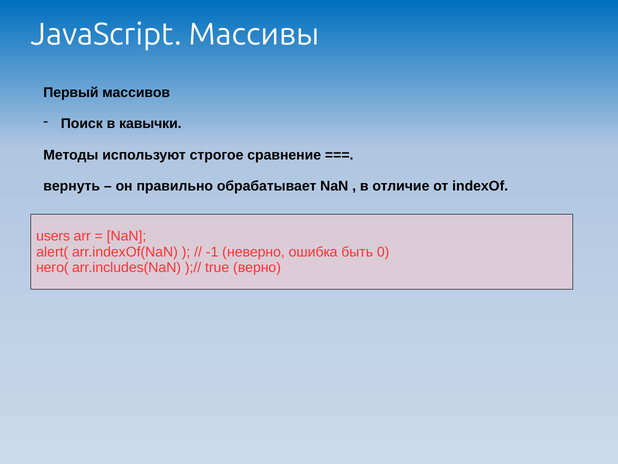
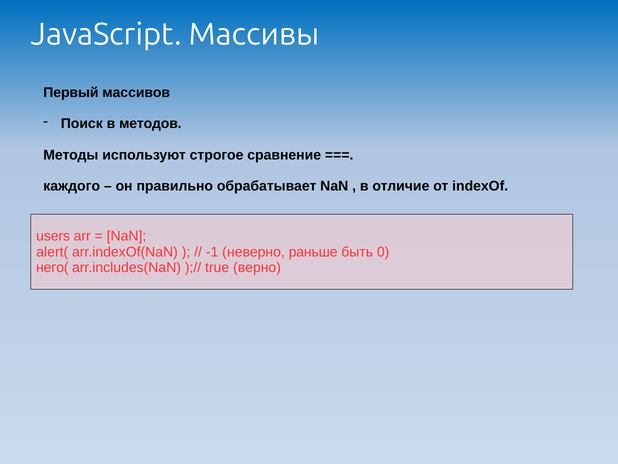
кавычки: кавычки -> методов
вернуть: вернуть -> каждого
ошибка: ошибка -> раньше
